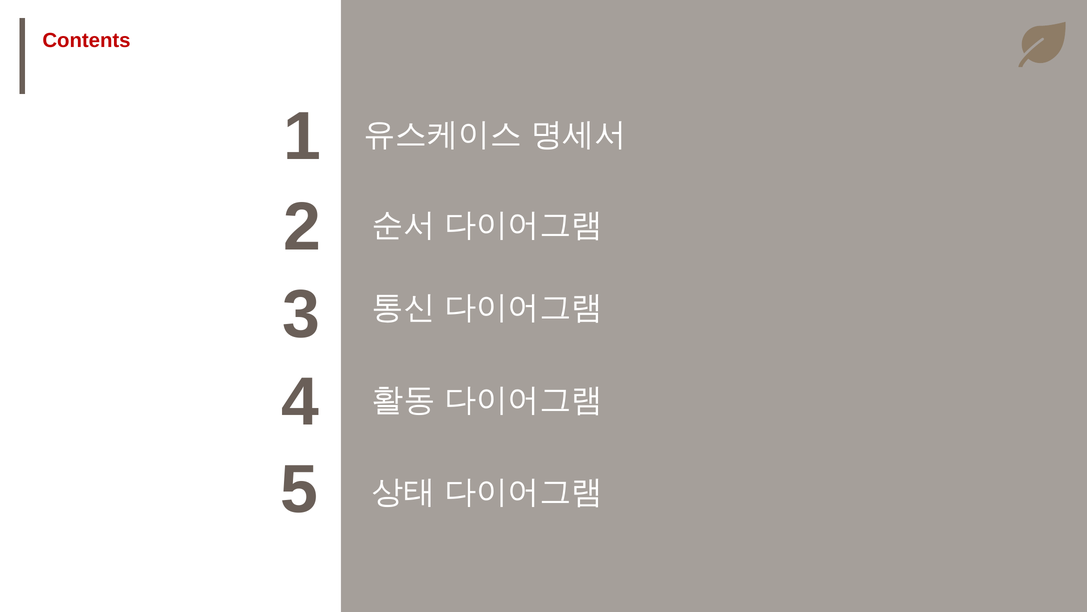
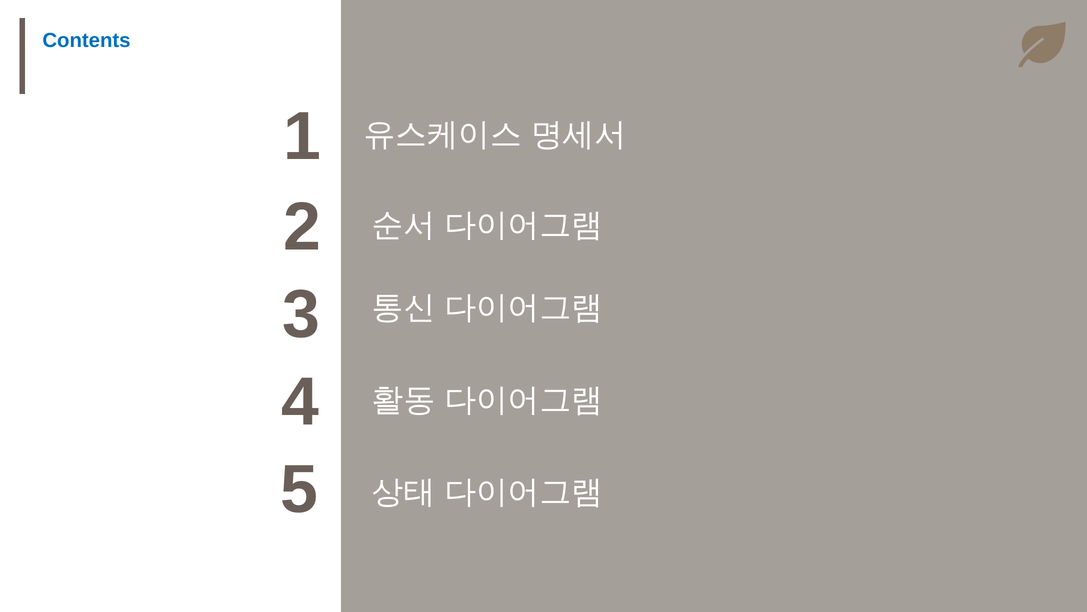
Contents colour: red -> blue
